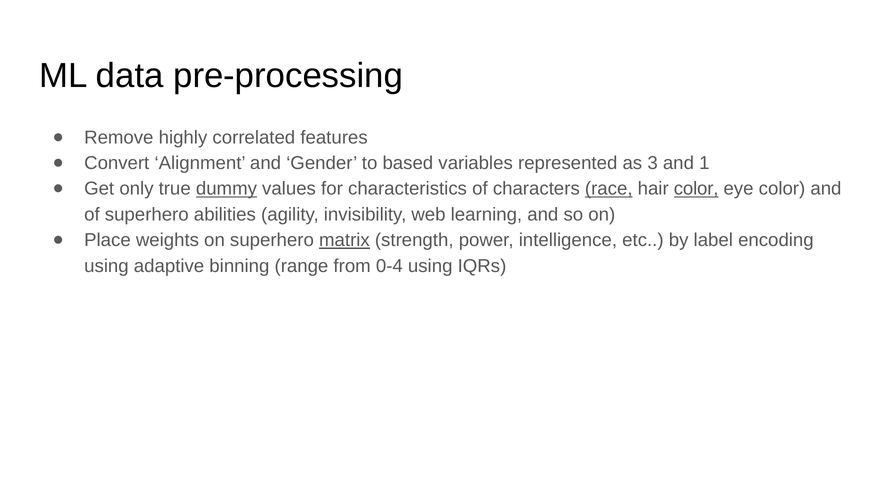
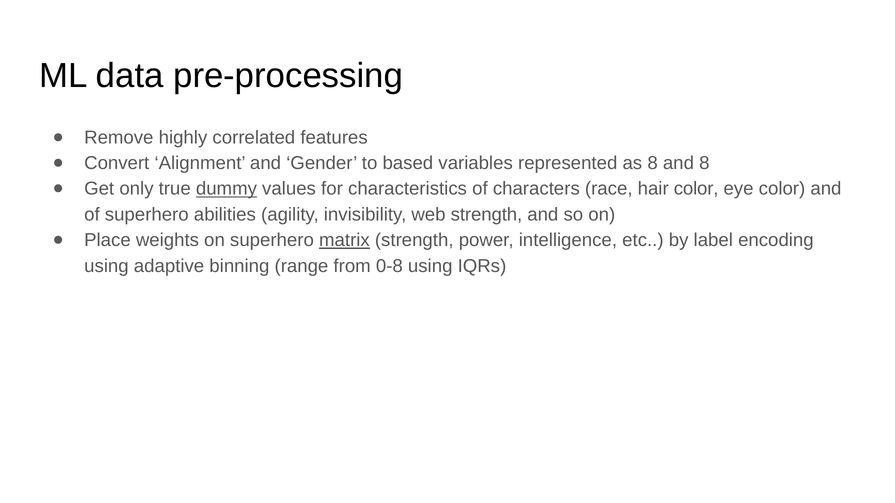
as 3: 3 -> 8
and 1: 1 -> 8
race underline: present -> none
color at (696, 189) underline: present -> none
web learning: learning -> strength
0-4: 0-4 -> 0-8
